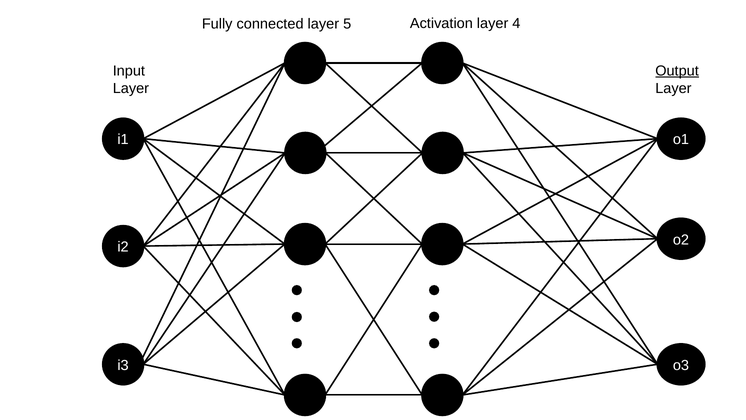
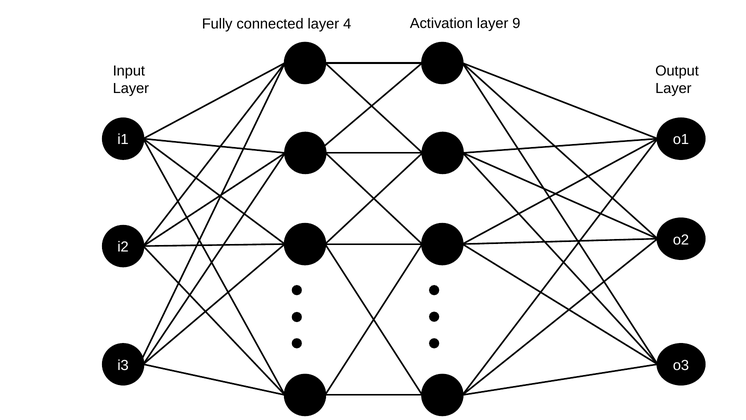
5: 5 -> 4
4: 4 -> 9
Output underline: present -> none
